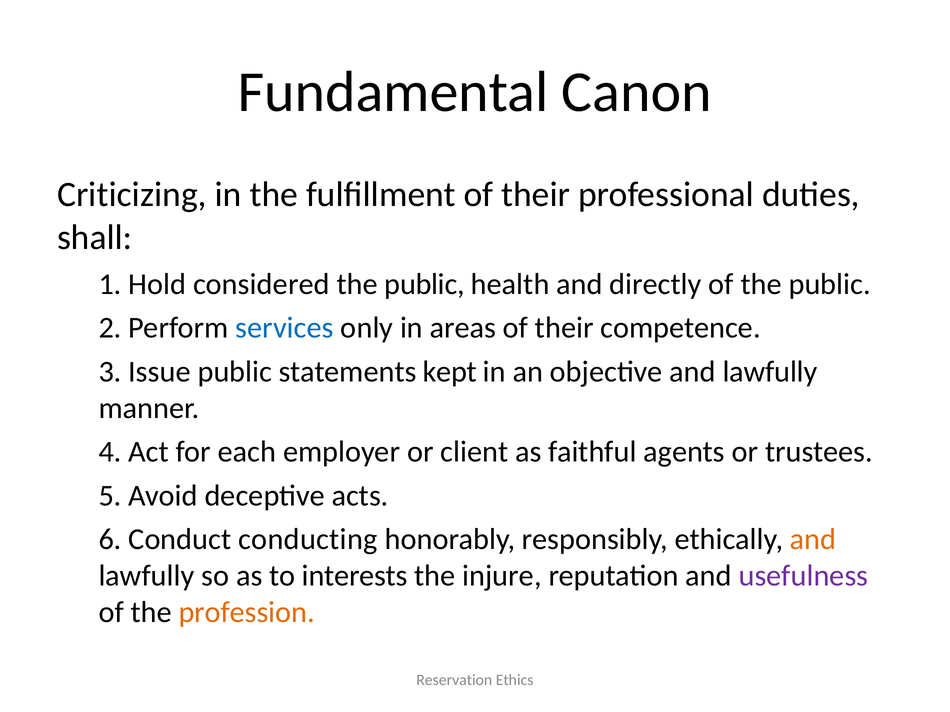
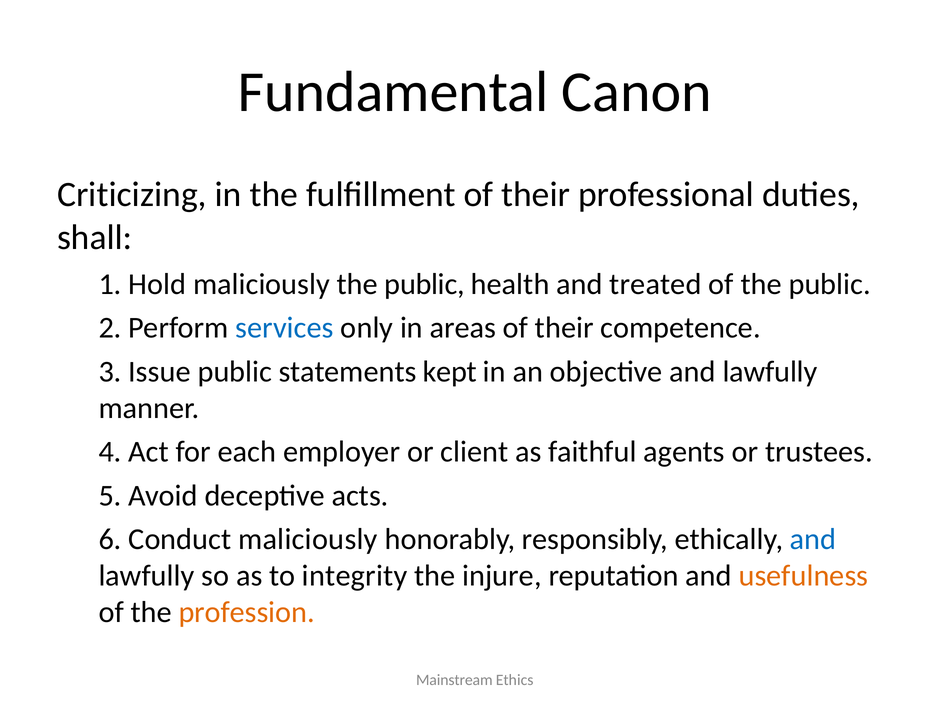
Hold considered: considered -> maliciously
directly: directly -> treated
Conduct conducting: conducting -> maliciously
and at (813, 540) colour: orange -> blue
interests: interests -> integrity
usefulness colour: purple -> orange
Reservation: Reservation -> Mainstream
